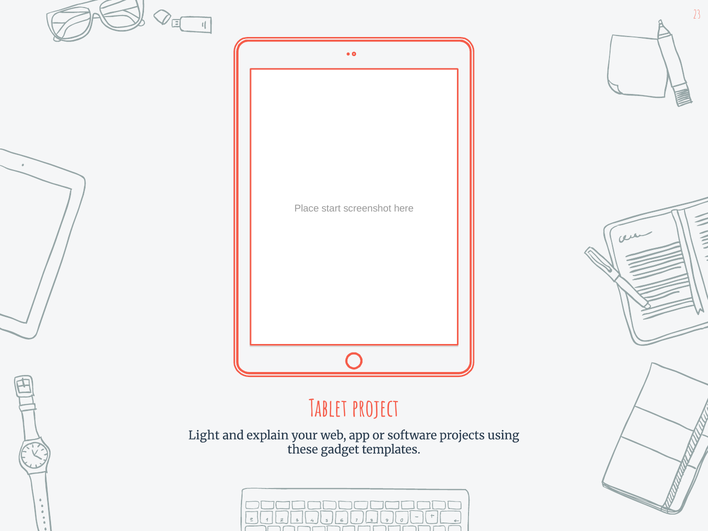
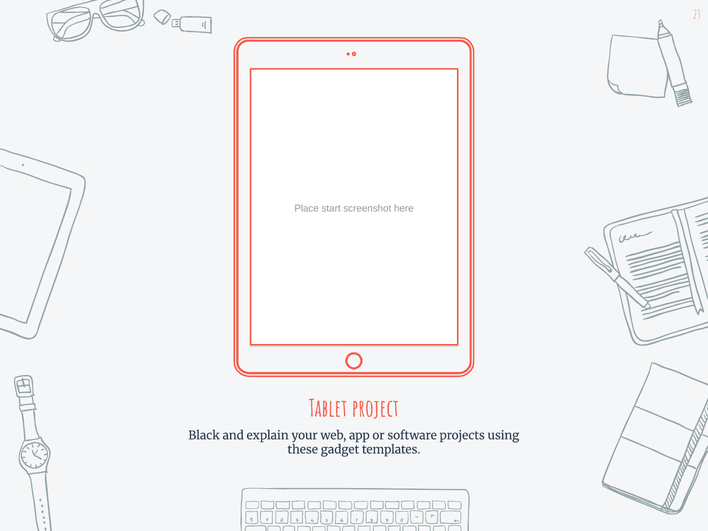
Light: Light -> Black
